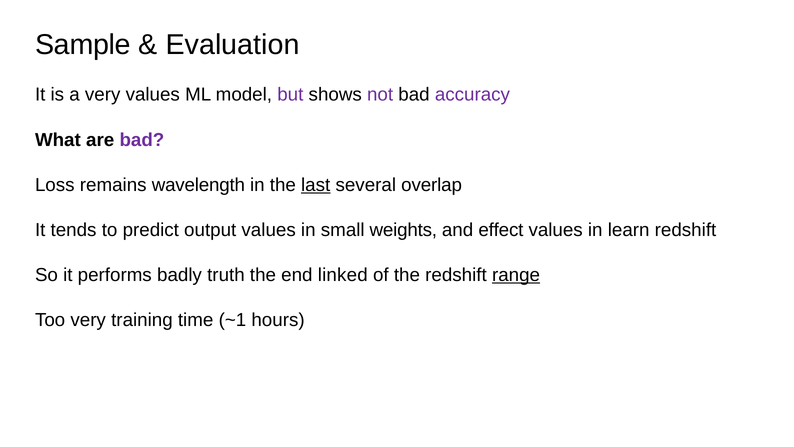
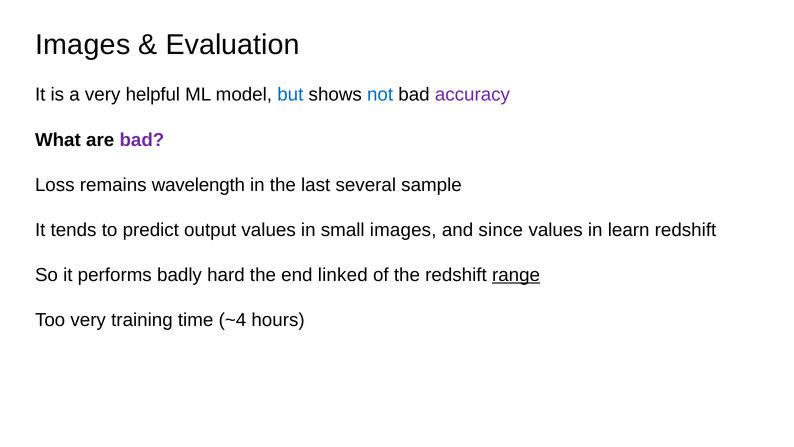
Sample at (83, 45): Sample -> Images
very values: values -> helpful
but colour: purple -> blue
not colour: purple -> blue
last underline: present -> none
overlap: overlap -> sample
small weights: weights -> images
effect: effect -> since
truth: truth -> hard
~1: ~1 -> ~4
